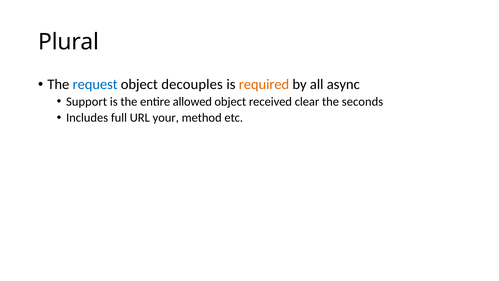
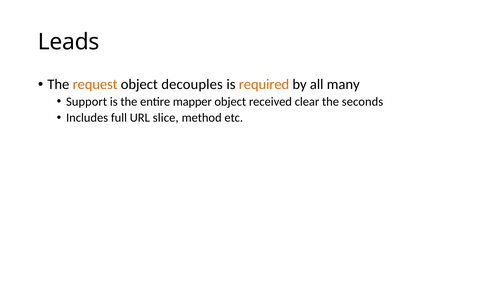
Plural: Plural -> Leads
request colour: blue -> orange
async: async -> many
allowed: allowed -> mapper
your: your -> slice
